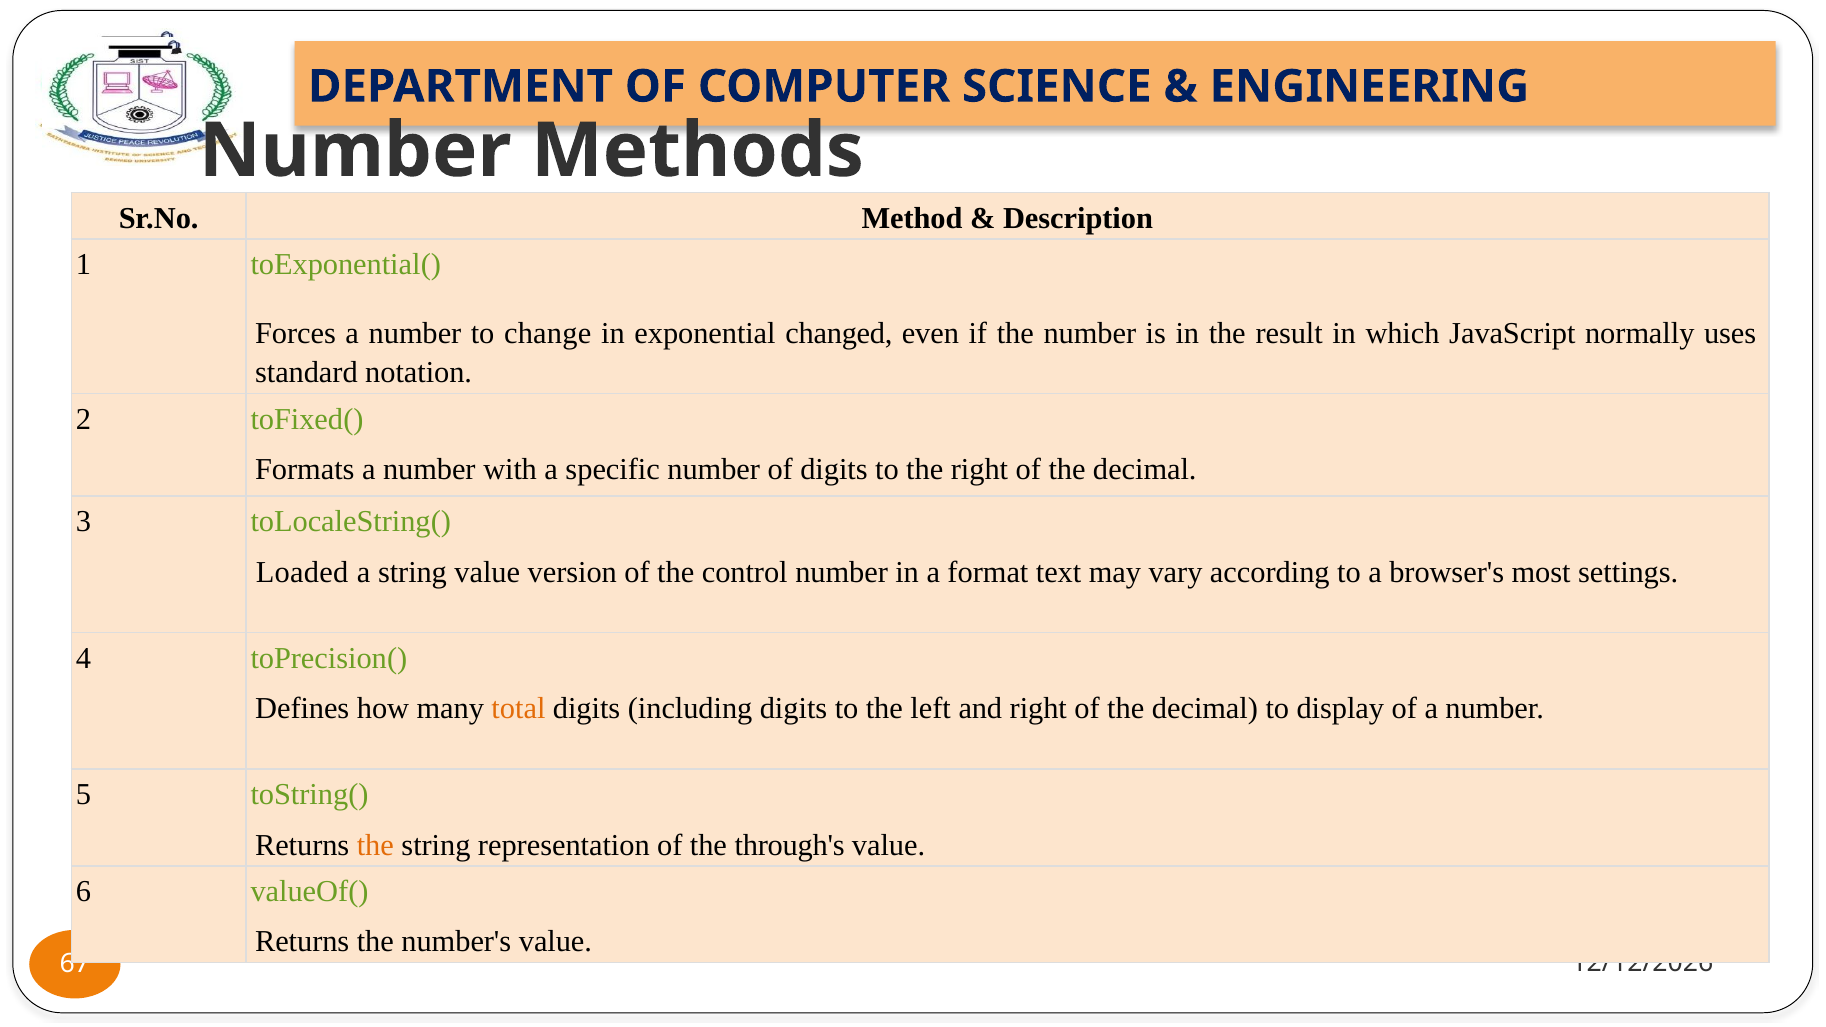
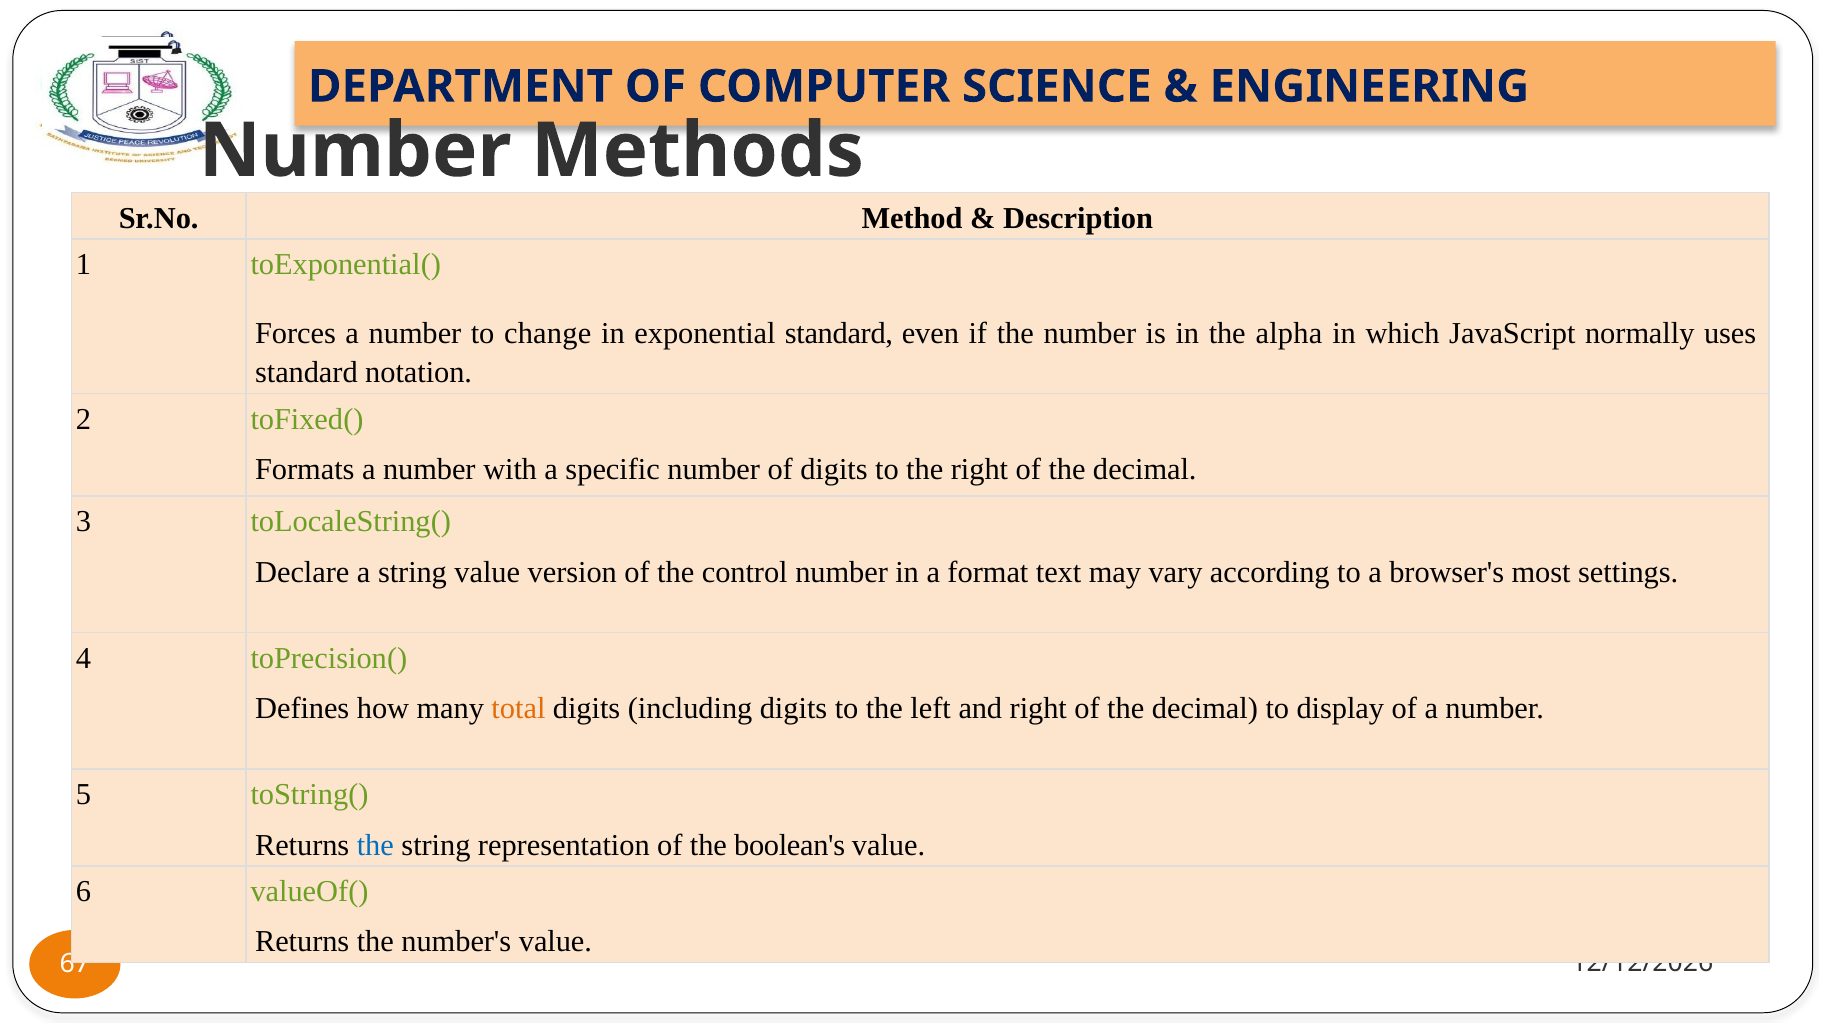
exponential changed: changed -> standard
result: result -> alpha
Loaded: Loaded -> Declare
the at (375, 845) colour: orange -> blue
through's: through's -> boolean's
